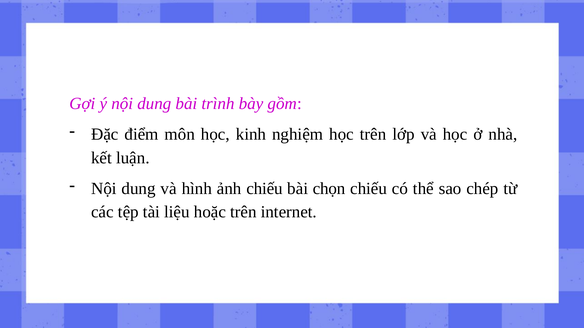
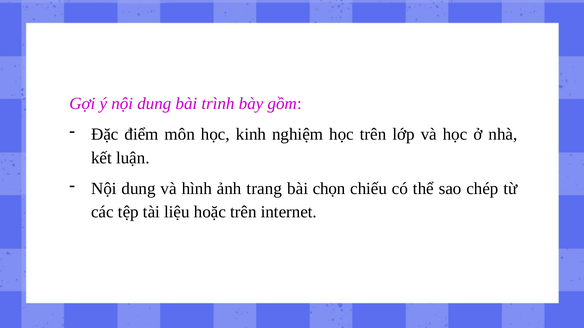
ảnh chiếu: chiếu -> trang
